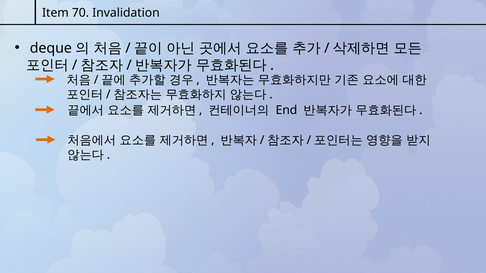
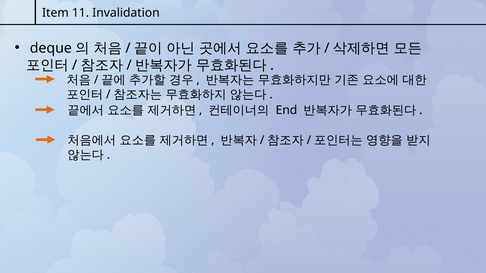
70: 70 -> 11
